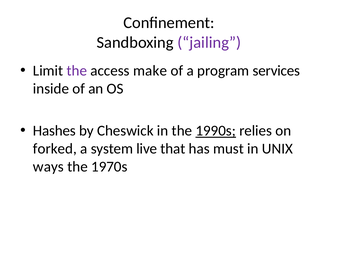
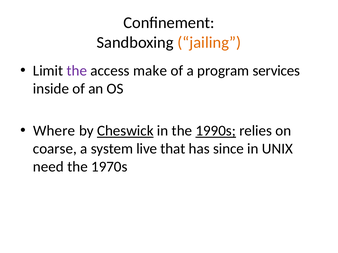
jailing colour: purple -> orange
Hashes: Hashes -> Where
Cheswick underline: none -> present
forked: forked -> coarse
must: must -> since
ways: ways -> need
